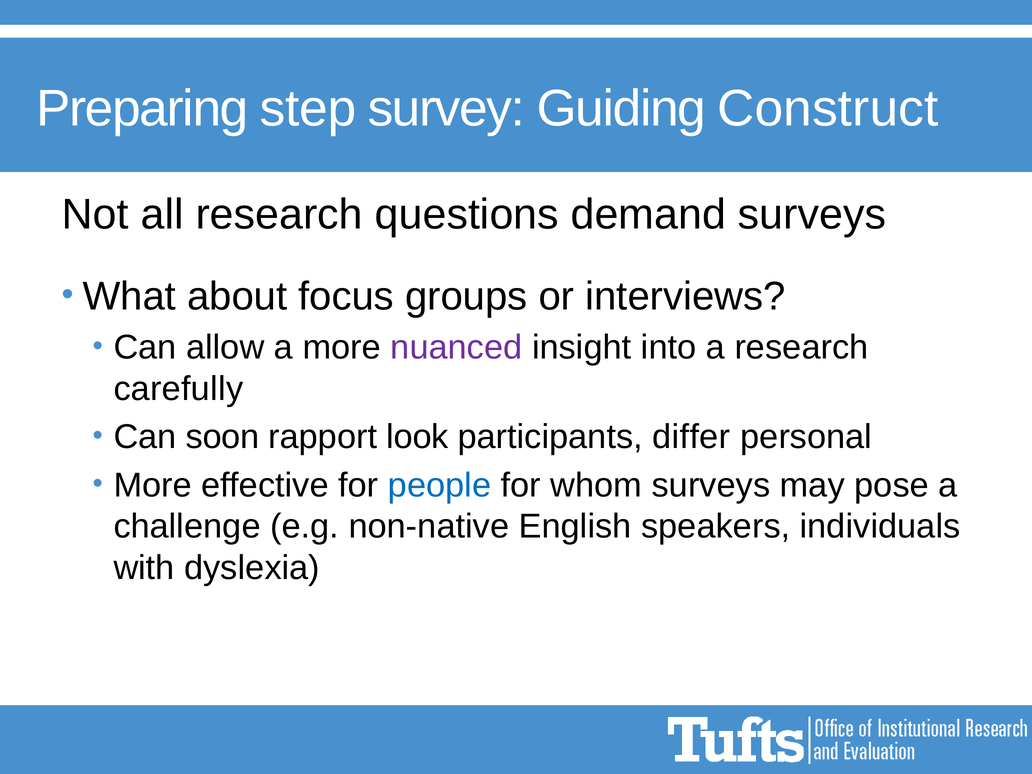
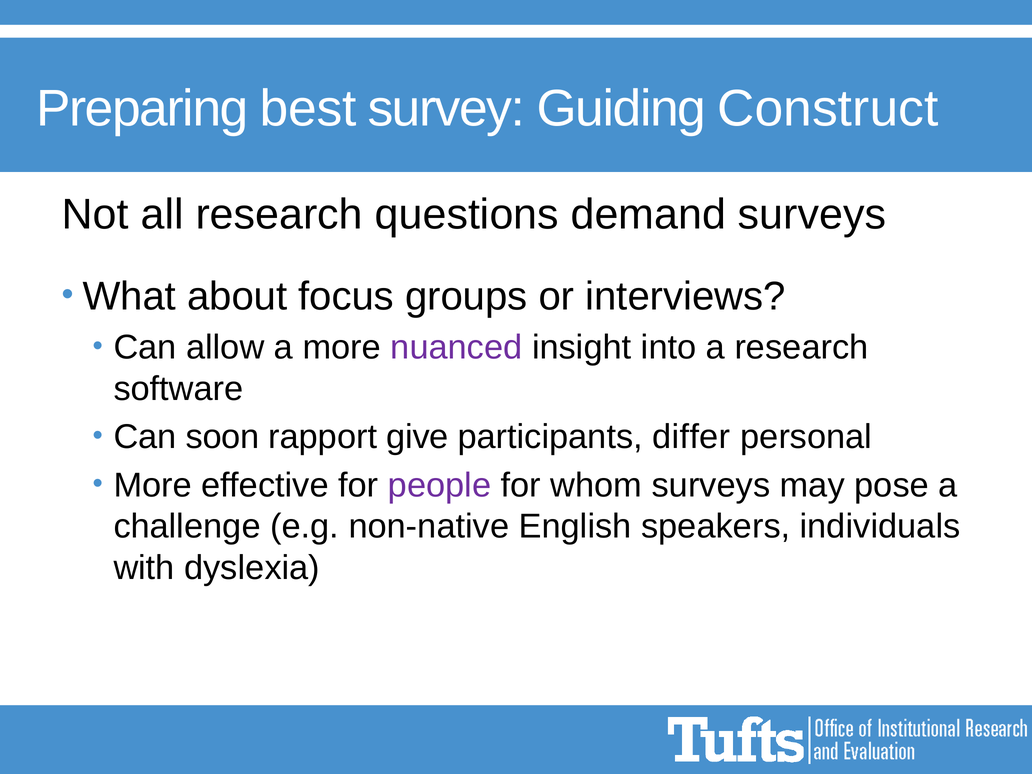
step: step -> best
carefully: carefully -> software
look: look -> give
people colour: blue -> purple
